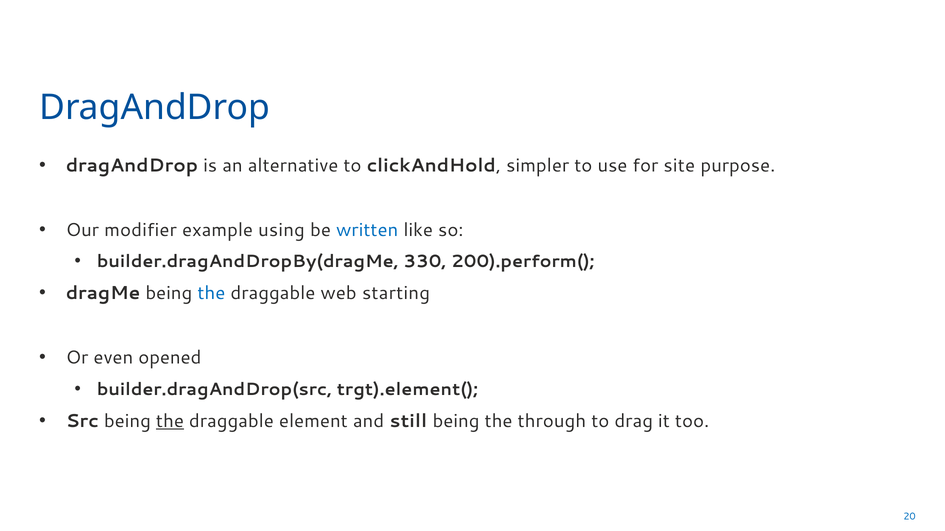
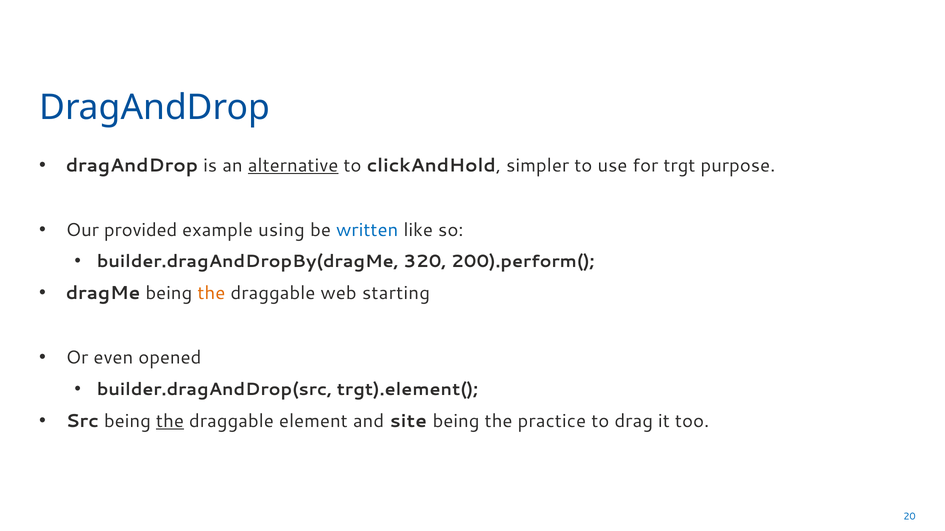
alternative underline: none -> present
site: site -> trgt
modifier: modifier -> provided
330: 330 -> 320
the at (211, 294) colour: blue -> orange
still: still -> site
through: through -> practice
